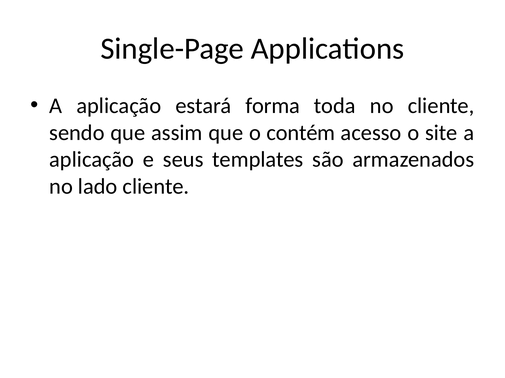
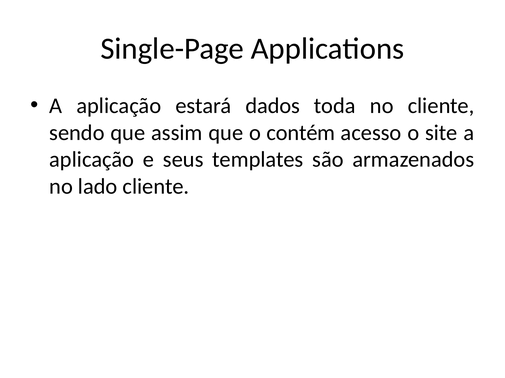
forma: forma -> dados
